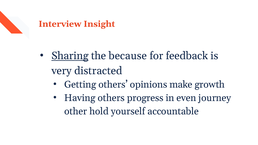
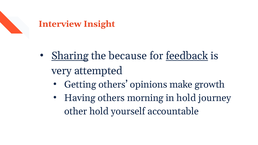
feedback underline: none -> present
distracted: distracted -> attempted
progress: progress -> morning
in even: even -> hold
